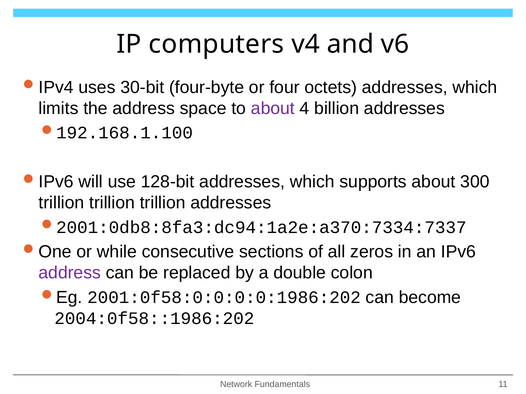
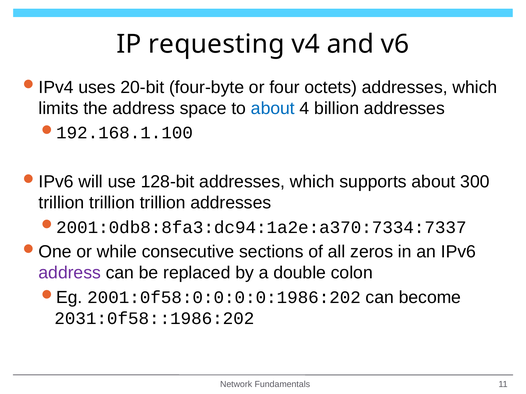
computers: computers -> requesting
30-bit: 30-bit -> 20-bit
about at (273, 108) colour: purple -> blue
2004:0f58::1986:202: 2004:0f58::1986:202 -> 2031:0f58::1986:202
